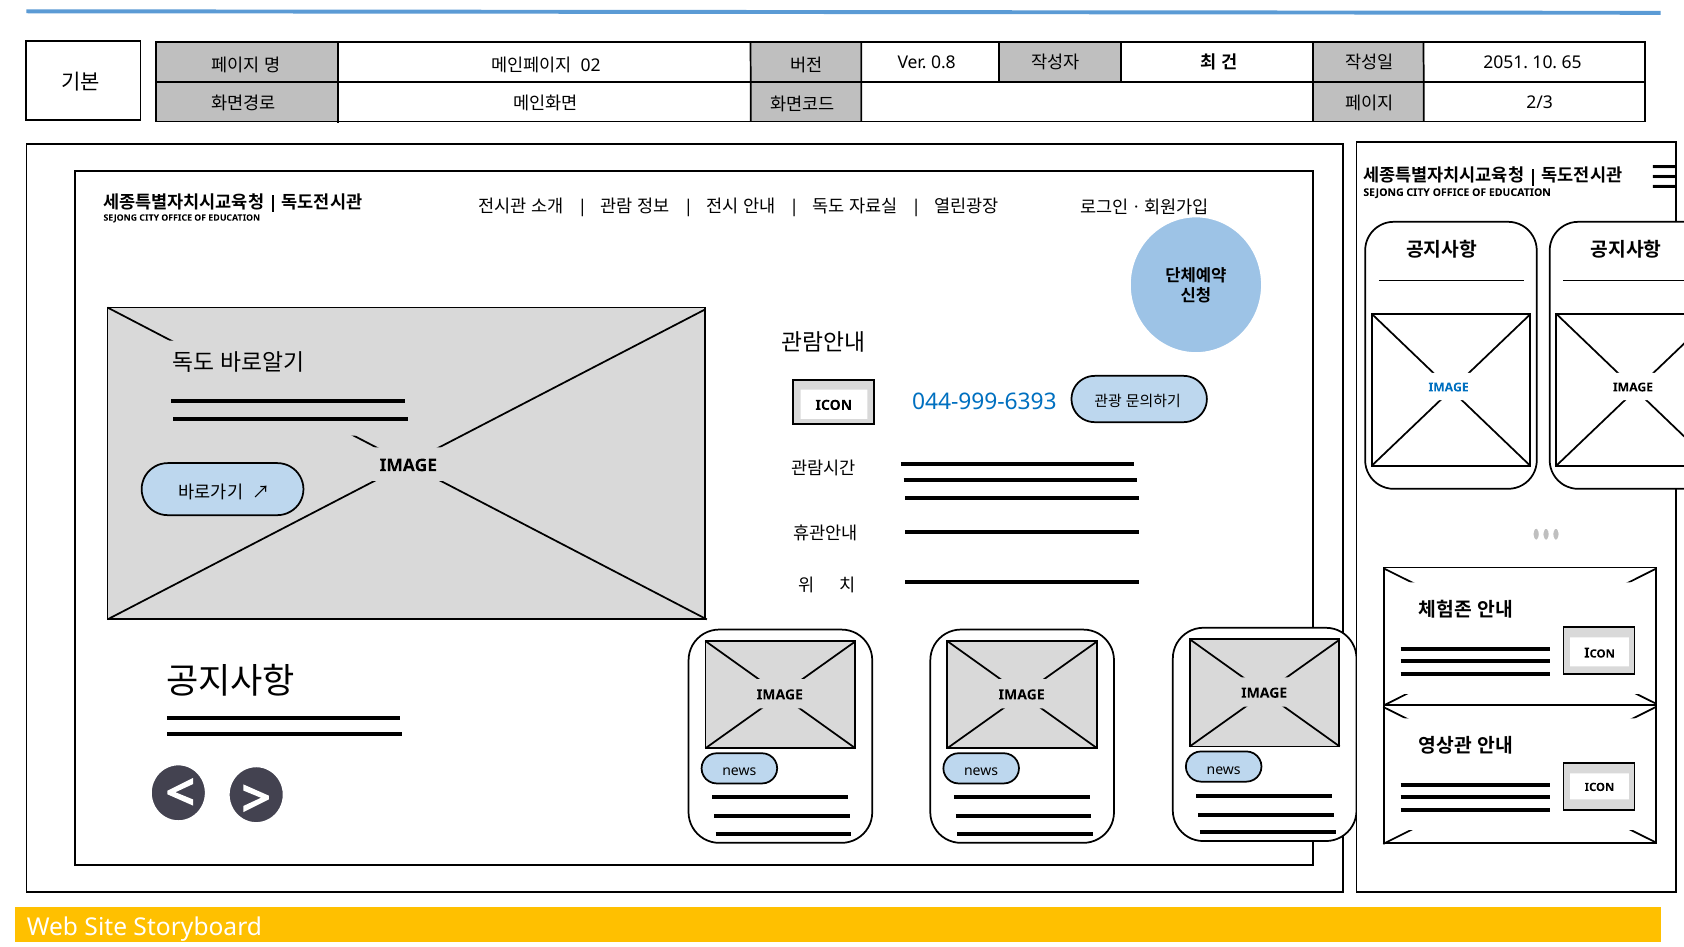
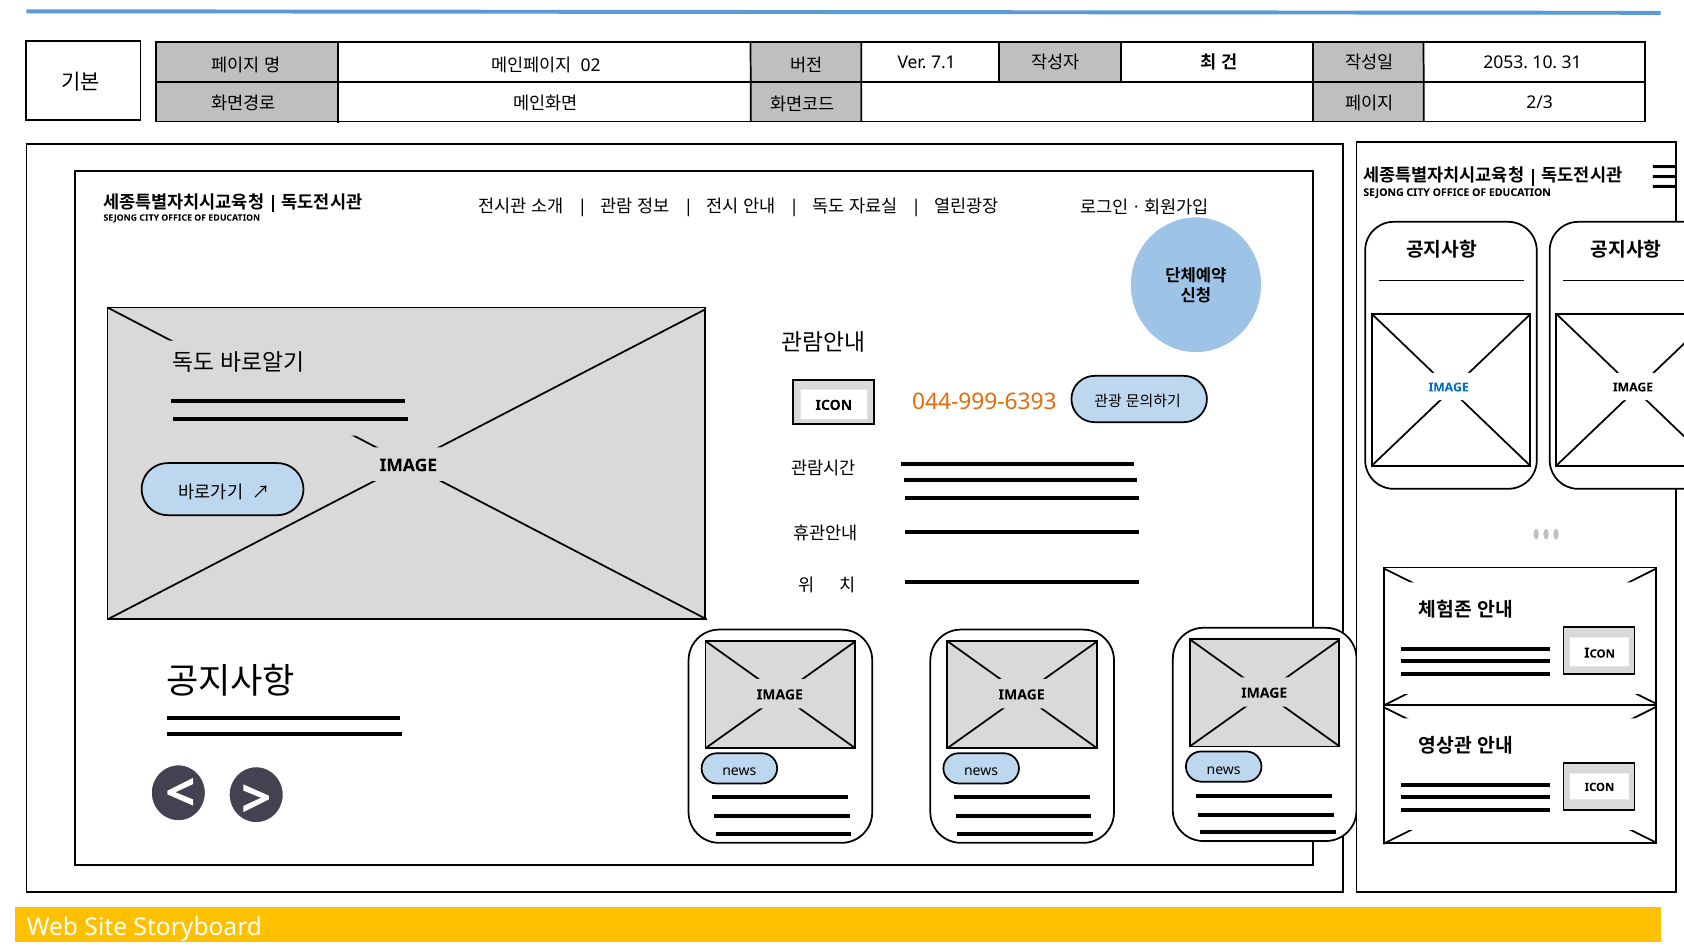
0.8: 0.8 -> 7.1
2051: 2051 -> 2053
65: 65 -> 31
044-999-6393 colour: blue -> orange
